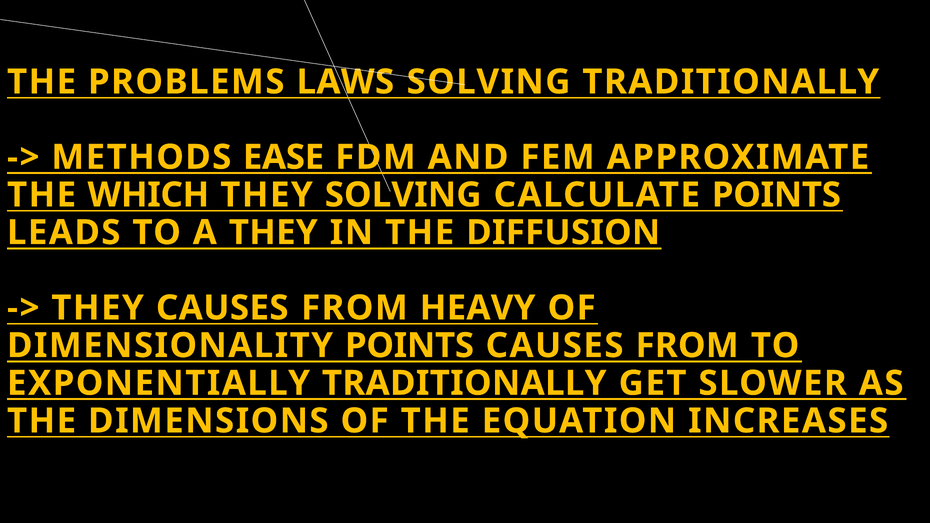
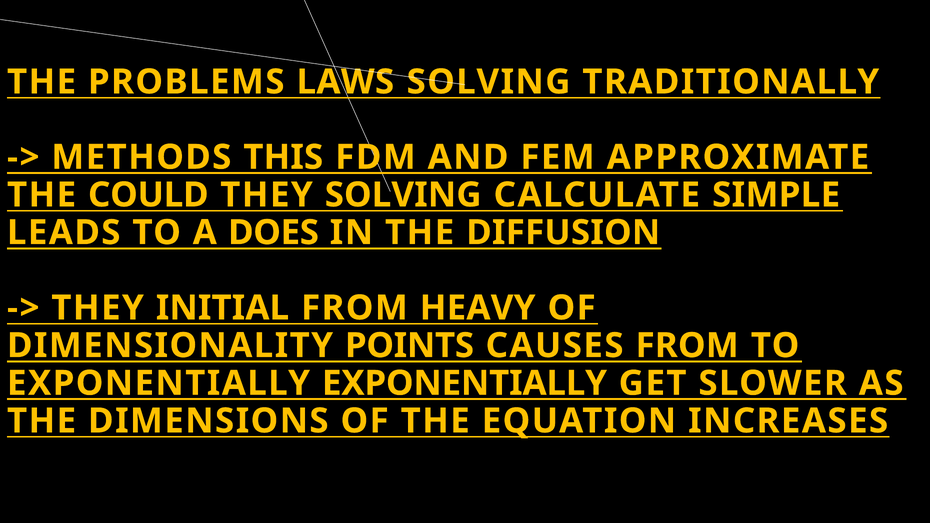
EASE: EASE -> THIS
WHICH: WHICH -> COULD
CALCULATE POINTS: POINTS -> SIMPLE
A THEY: THEY -> DOES
THEY CAUSES: CAUSES -> INITIAL
EXPONENTIALLY TRADITIONALLY: TRADITIONALLY -> EXPONENTIALLY
